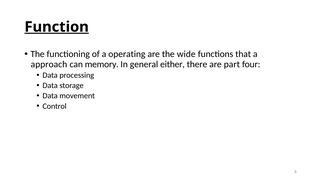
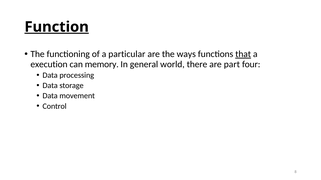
operating: operating -> particular
wide: wide -> ways
that underline: none -> present
approach: approach -> execution
either: either -> world
